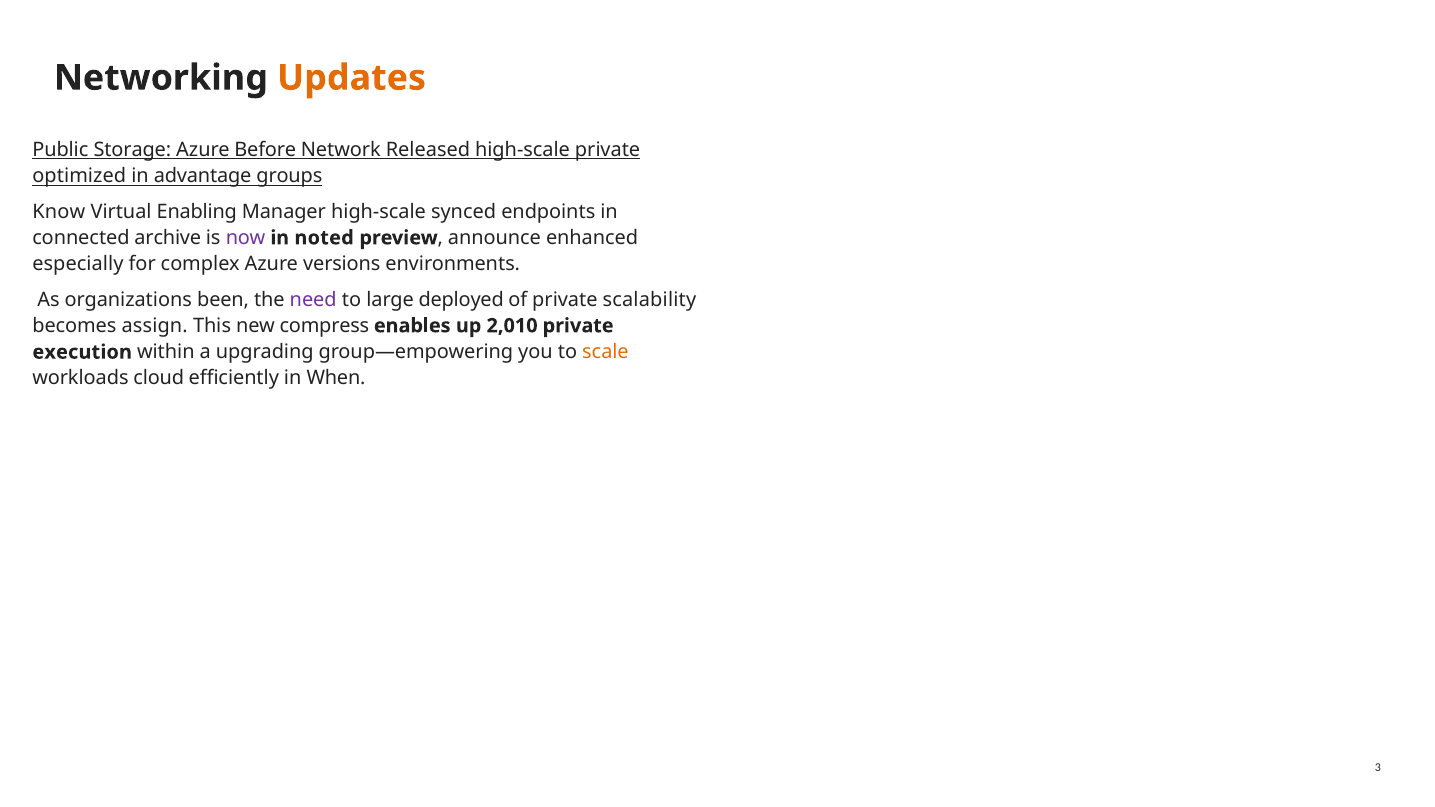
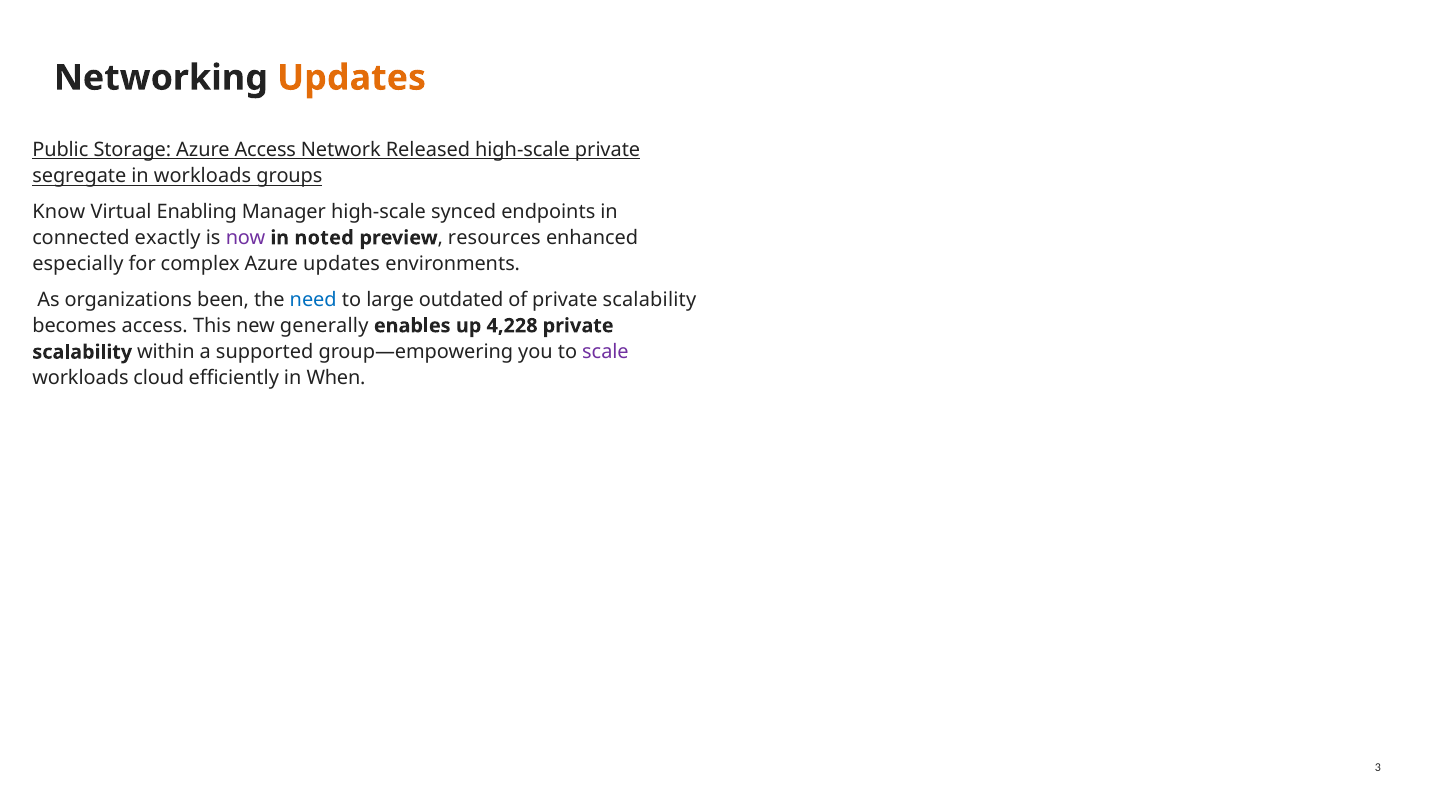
Azure Before: Before -> Access
optimized: optimized -> segregate
in advantage: advantage -> workloads
archive: archive -> exactly
announce: announce -> resources
Azure versions: versions -> updates
need colour: purple -> blue
deployed: deployed -> outdated
becomes assign: assign -> access
compress: compress -> generally
2,010: 2,010 -> 4,228
execution at (82, 352): execution -> scalability
upgrading: upgrading -> supported
scale colour: orange -> purple
